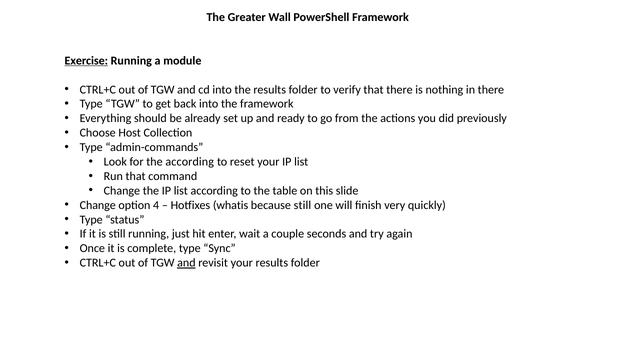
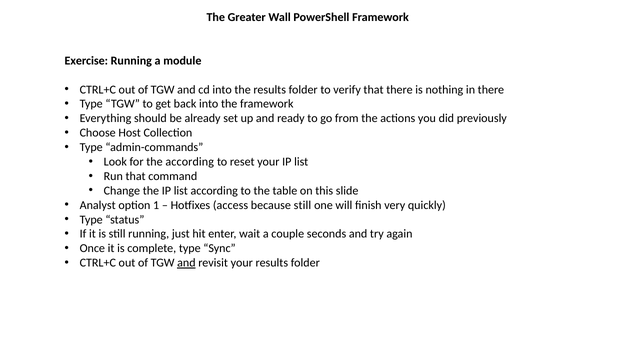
Exercise underline: present -> none
Change at (98, 205): Change -> Analyst
4: 4 -> 1
whatis: whatis -> access
